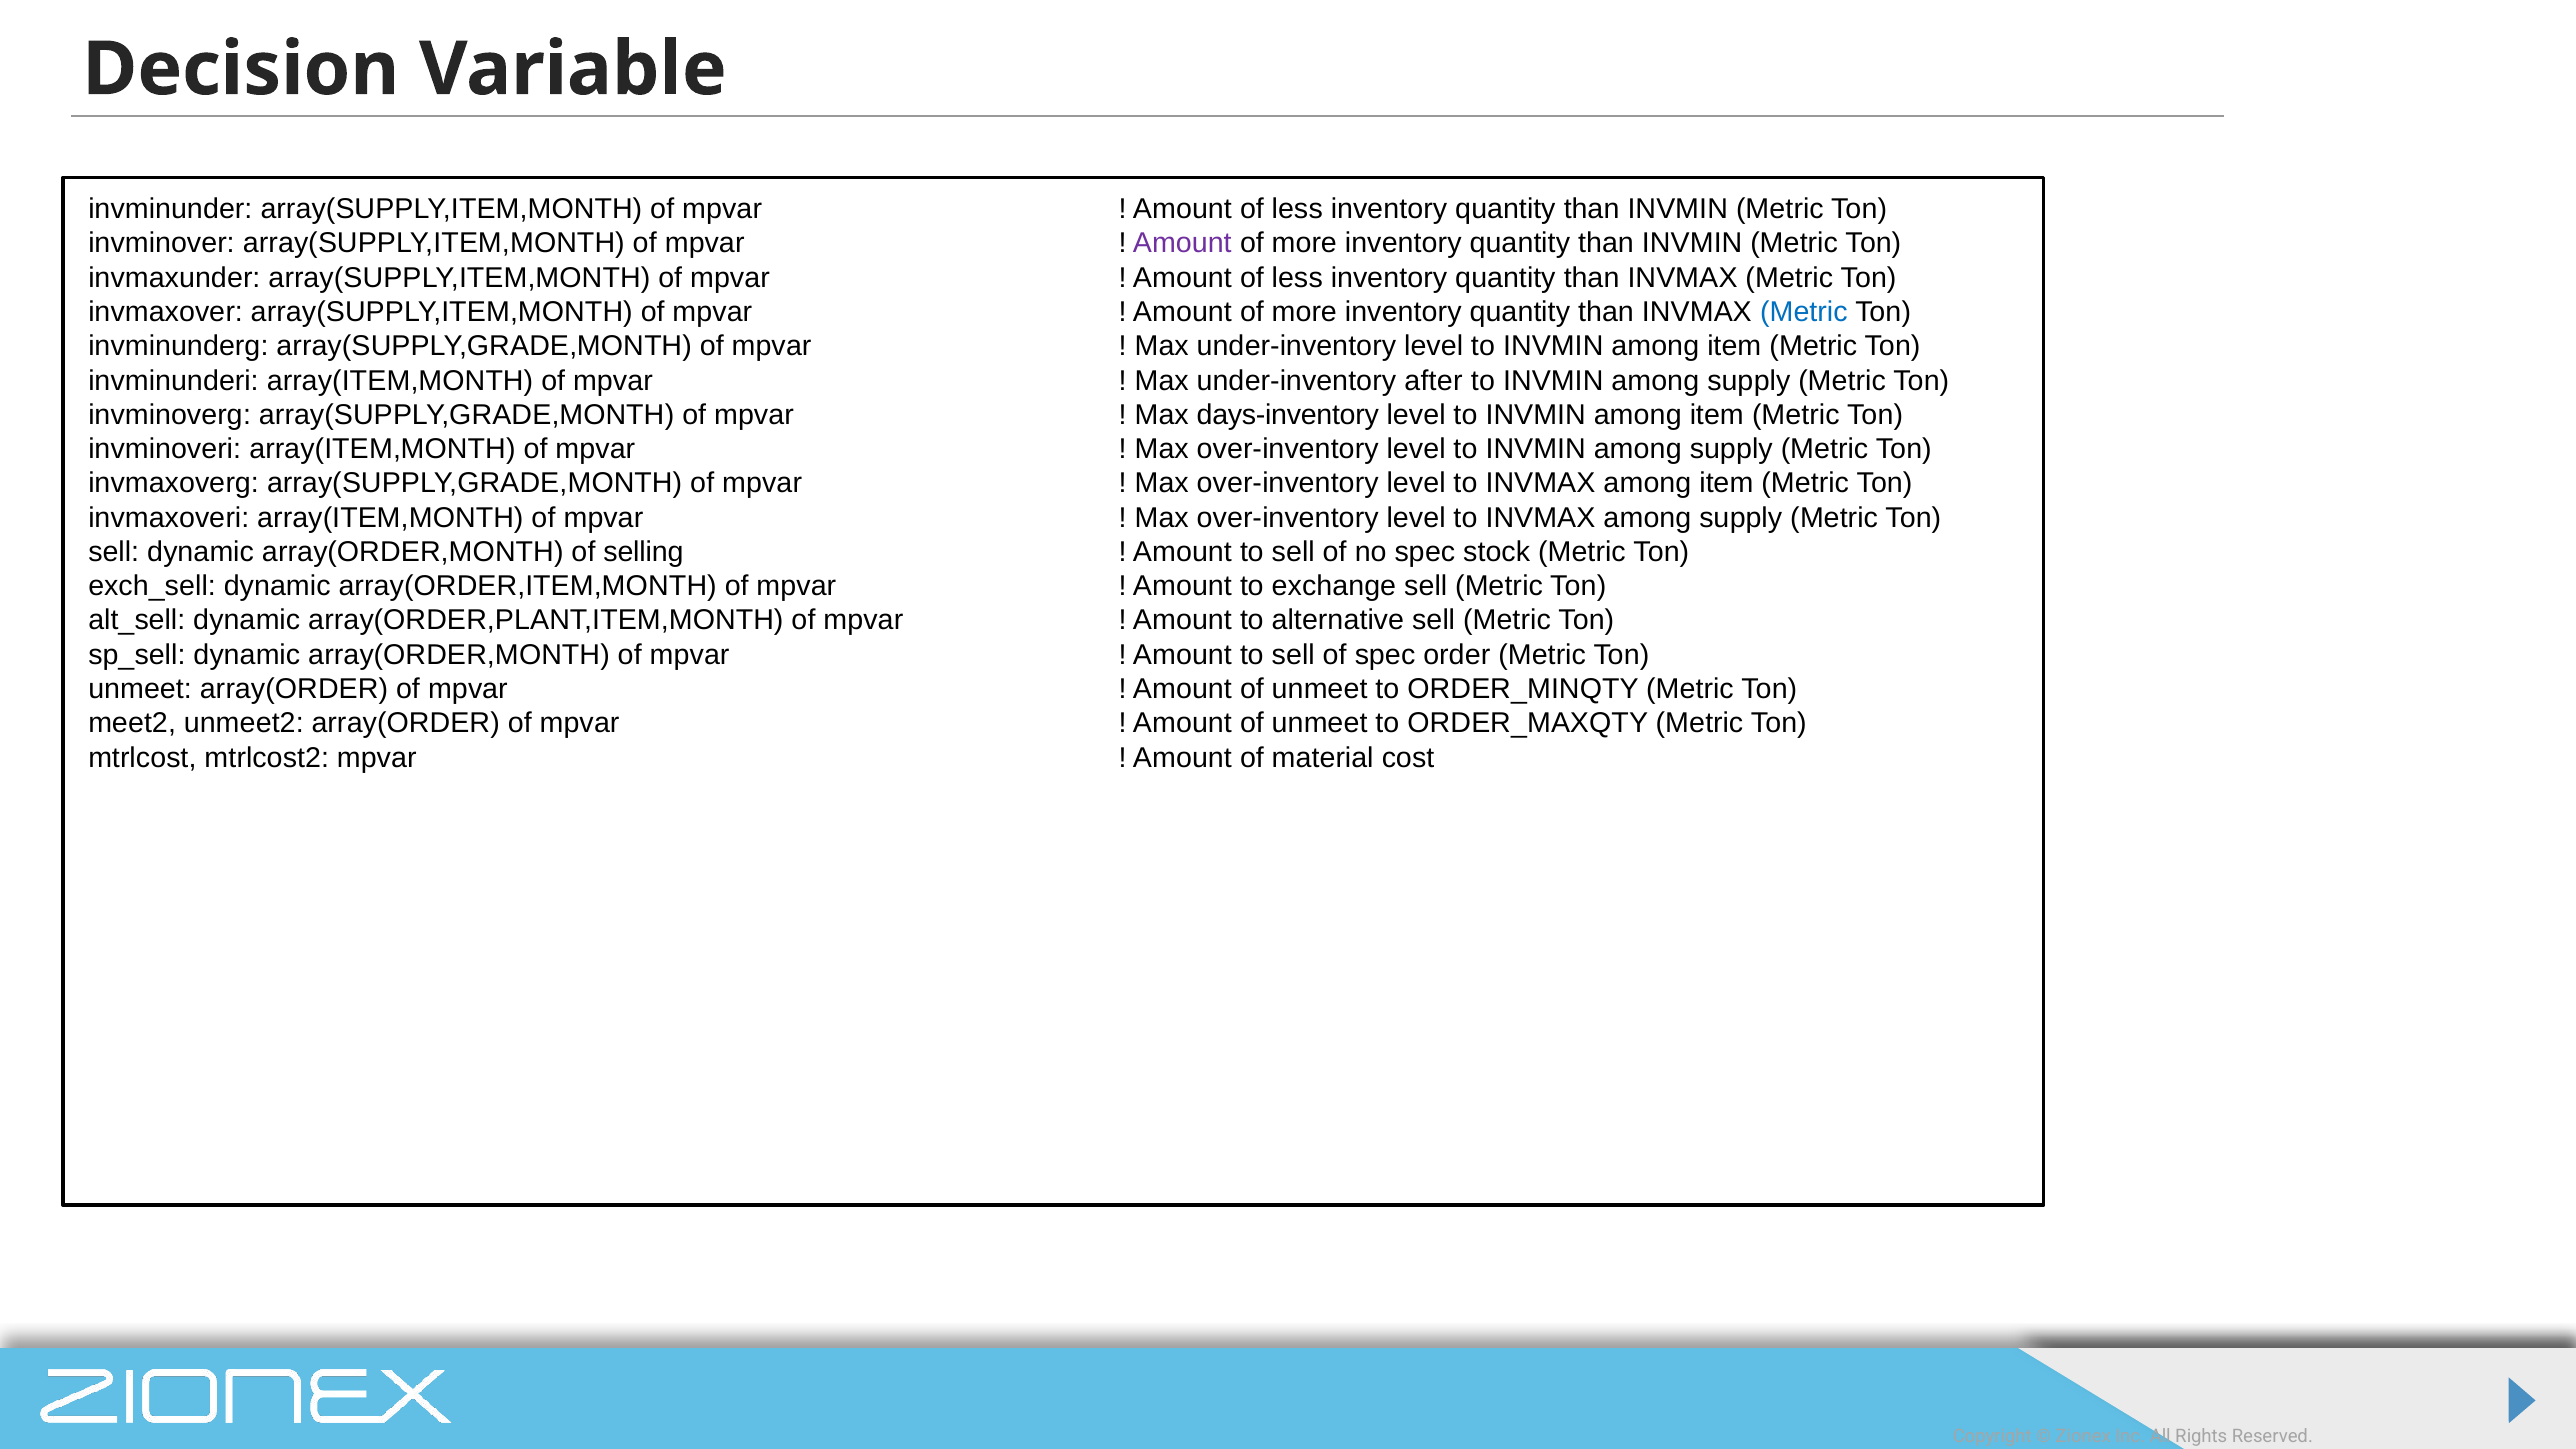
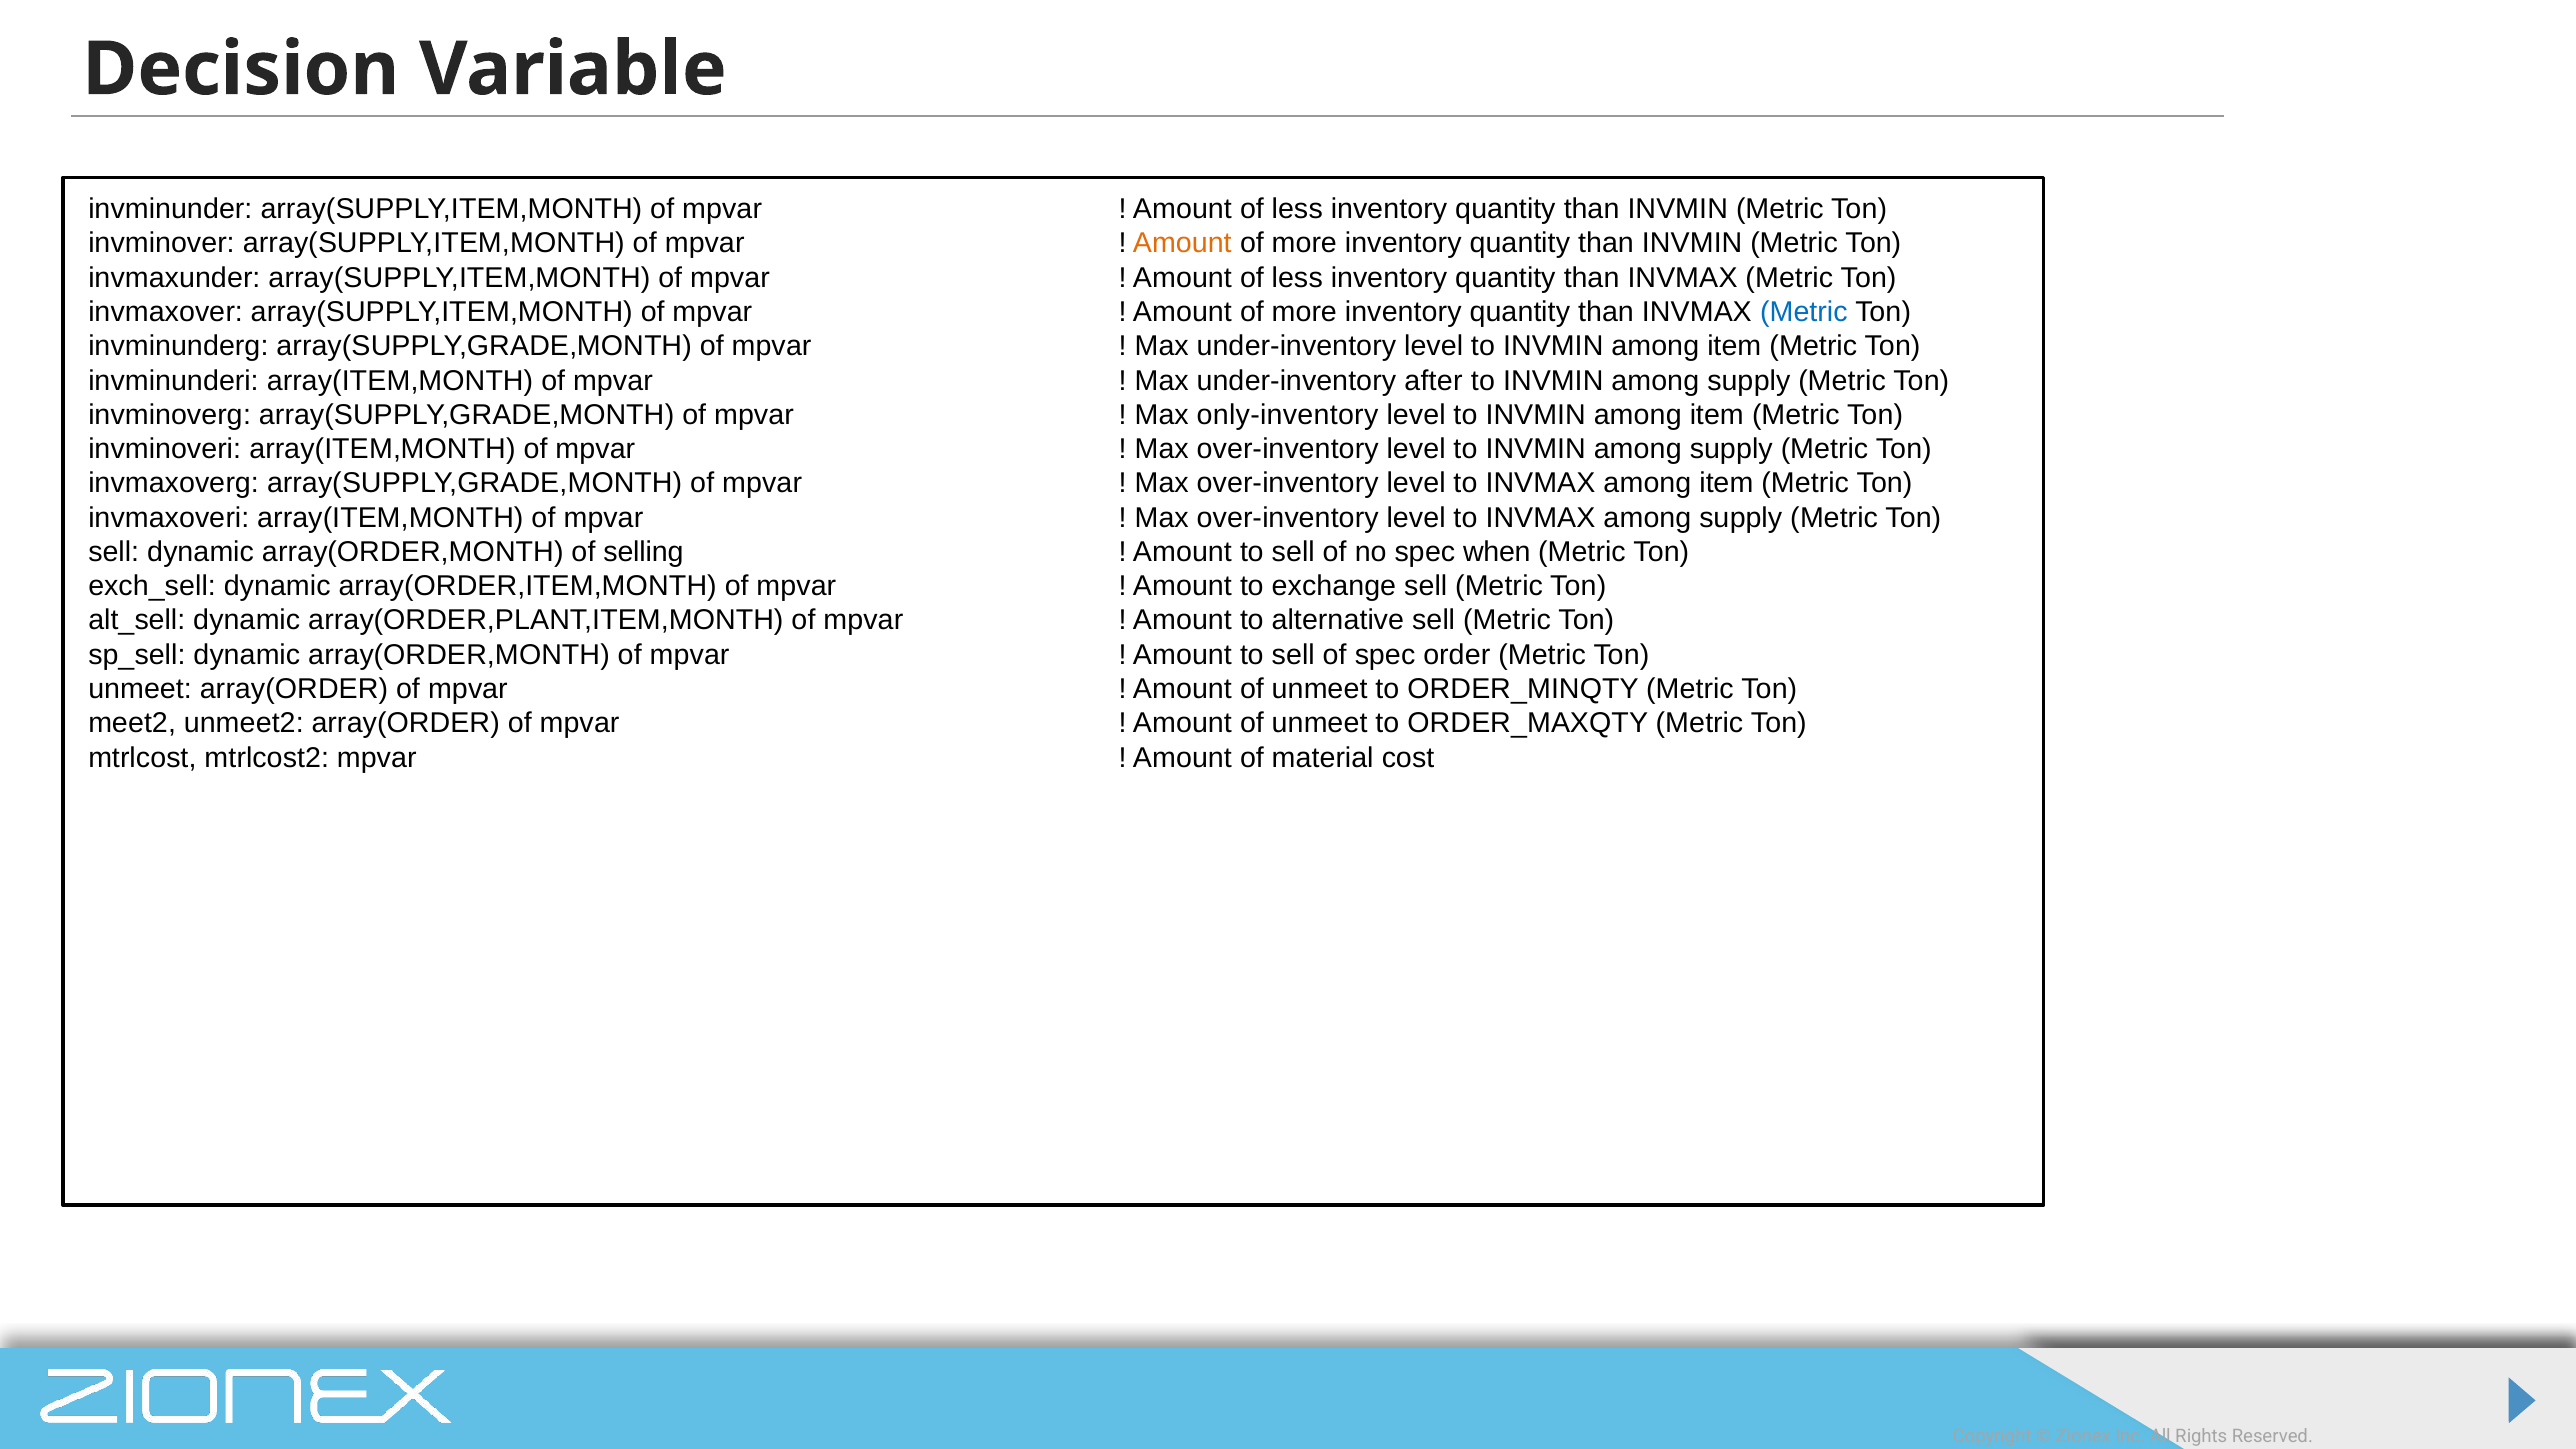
Amount at (1182, 243) colour: purple -> orange
days-inventory: days-inventory -> only-inventory
stock: stock -> when
